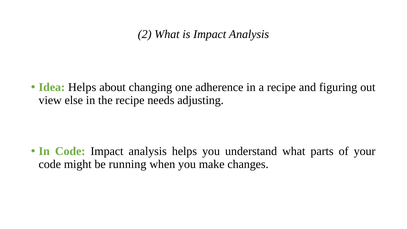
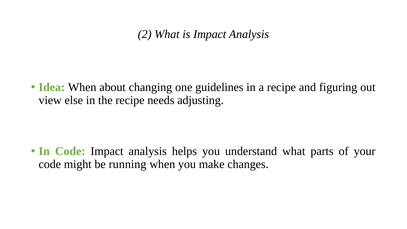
Idea Helps: Helps -> When
adherence: adherence -> guidelines
